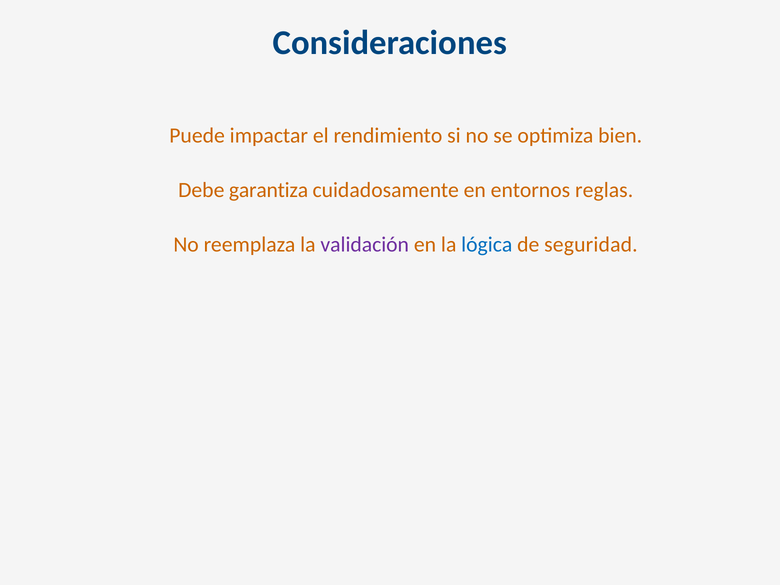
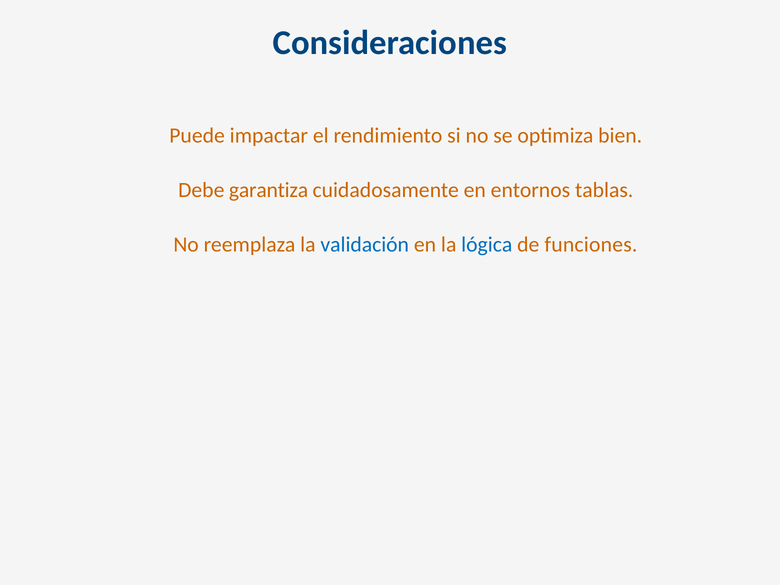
reglas: reglas -> tablas
validación colour: purple -> blue
seguridad: seguridad -> funciones
